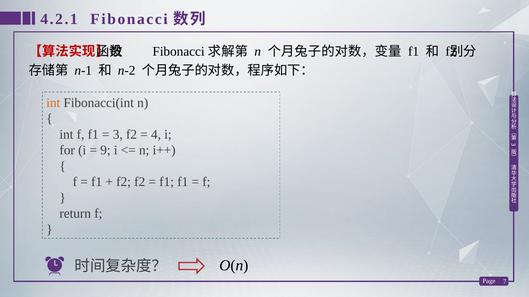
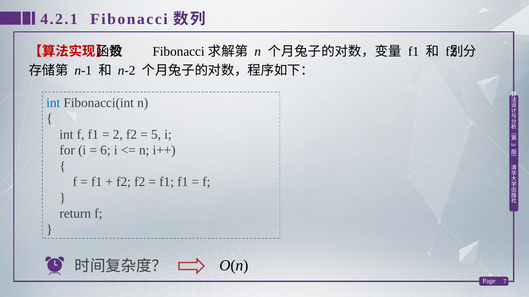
int at (53, 103) colour: orange -> blue
3 at (118, 135): 3 -> 2
4: 4 -> 5
9: 9 -> 6
